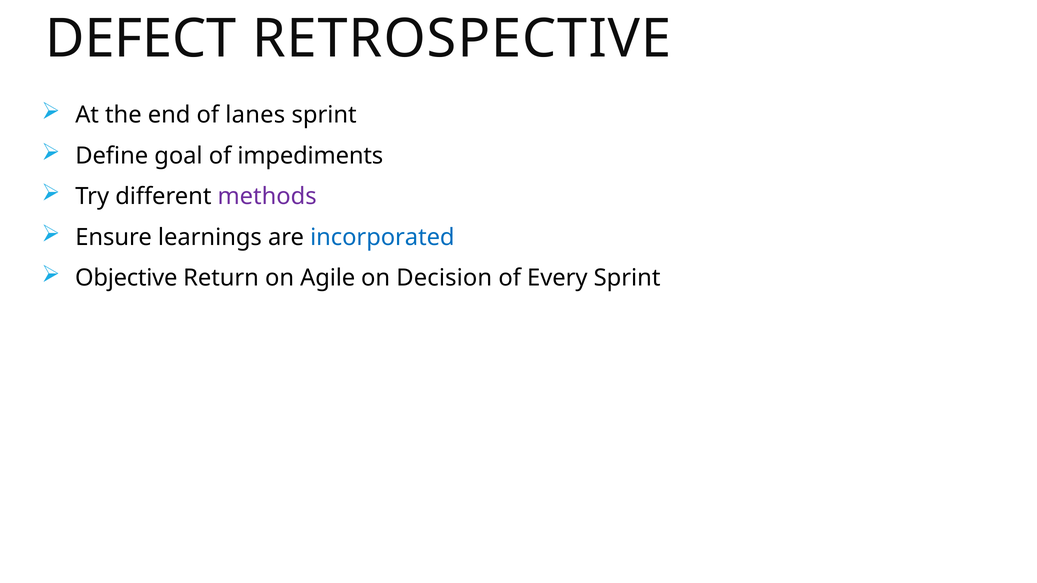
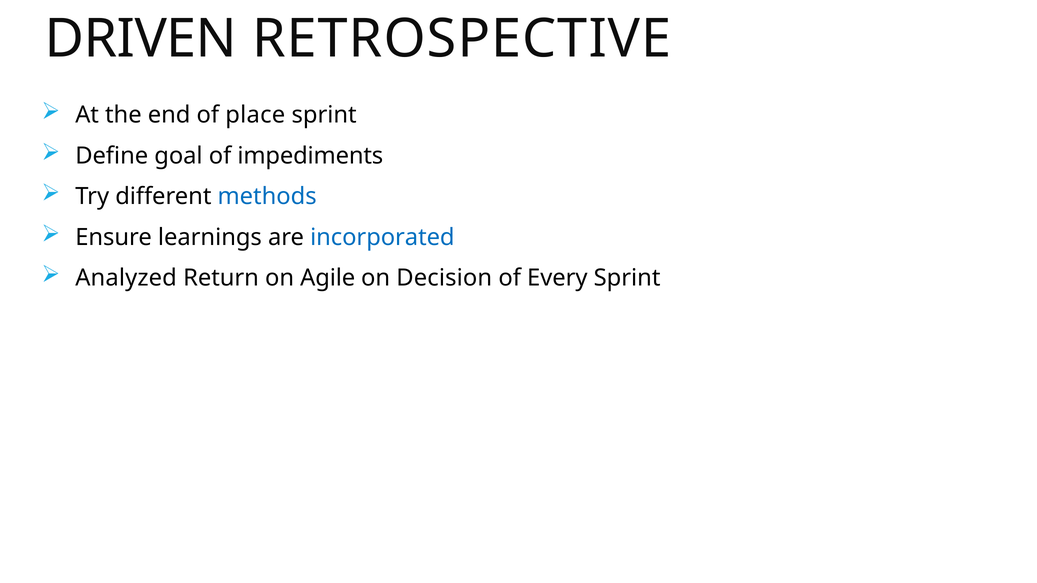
DEFECT: DEFECT -> DRIVEN
lanes: lanes -> place
methods colour: purple -> blue
Objective: Objective -> Analyzed
